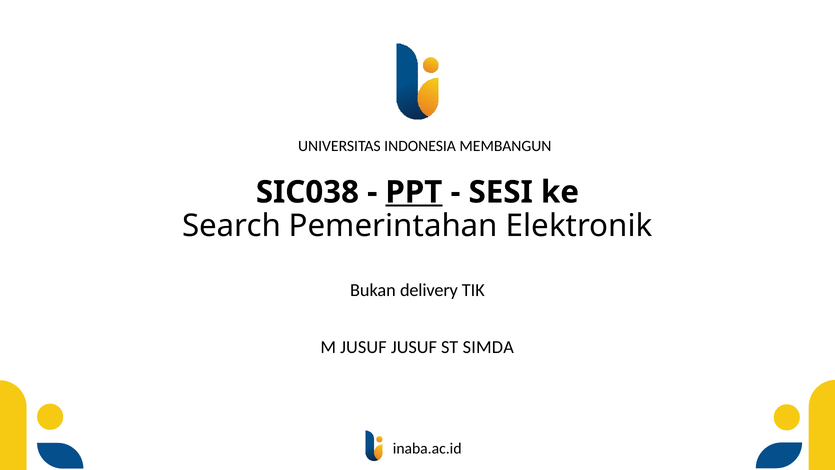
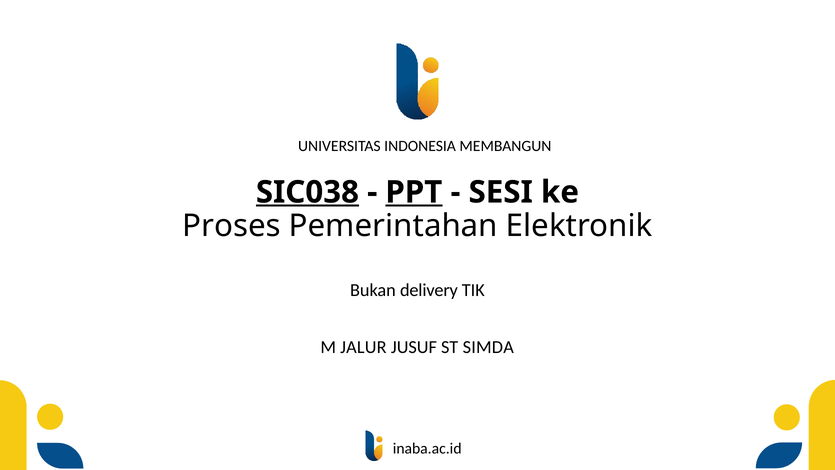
SIC038 underline: none -> present
Search: Search -> Proses
M JUSUF: JUSUF -> JALUR
